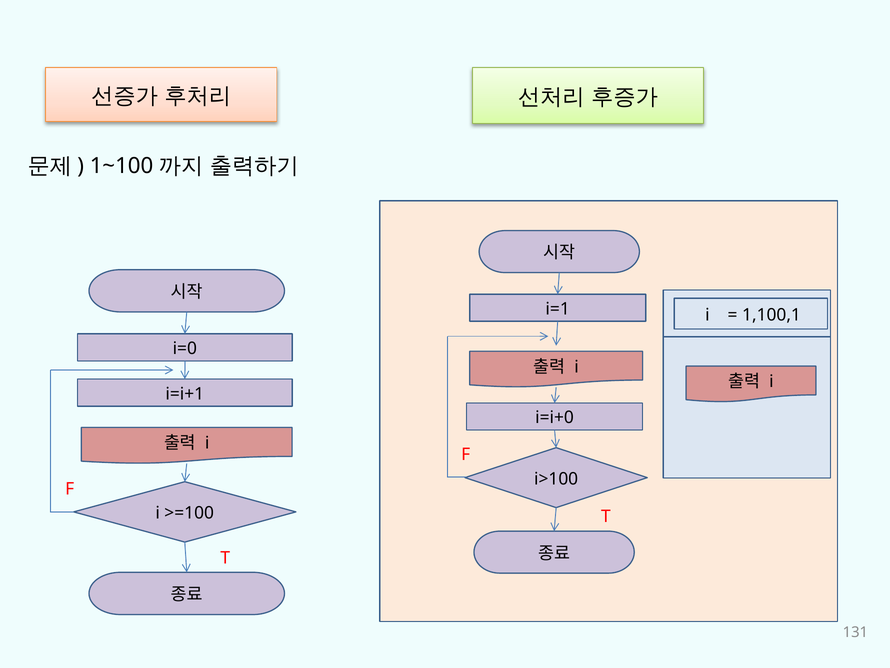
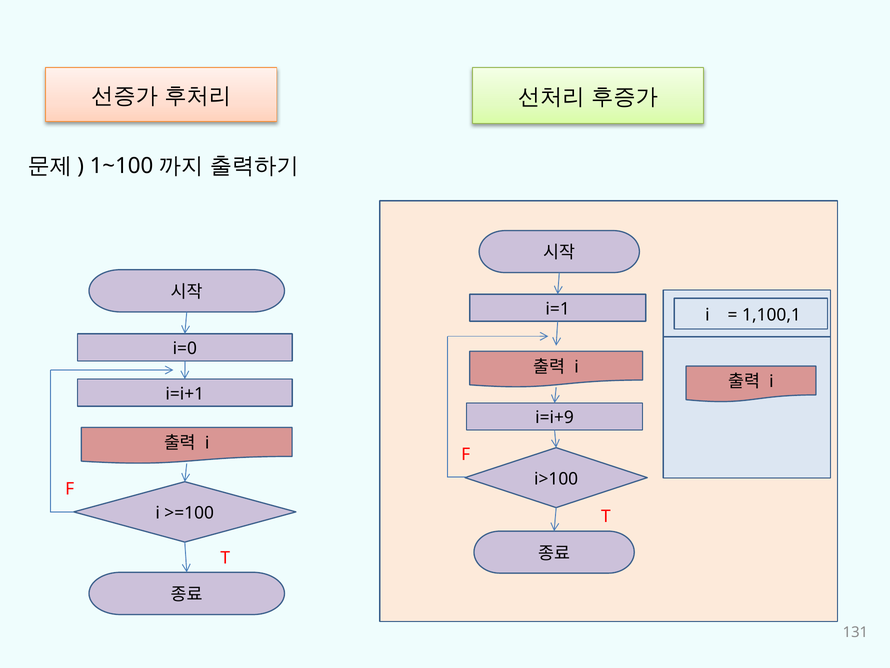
i=i+0: i=i+0 -> i=i+9
